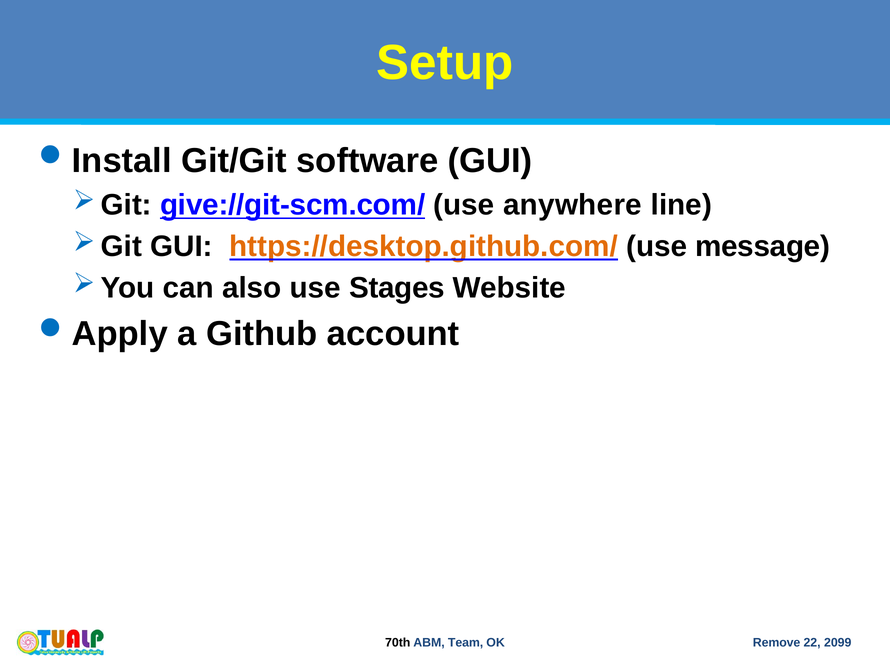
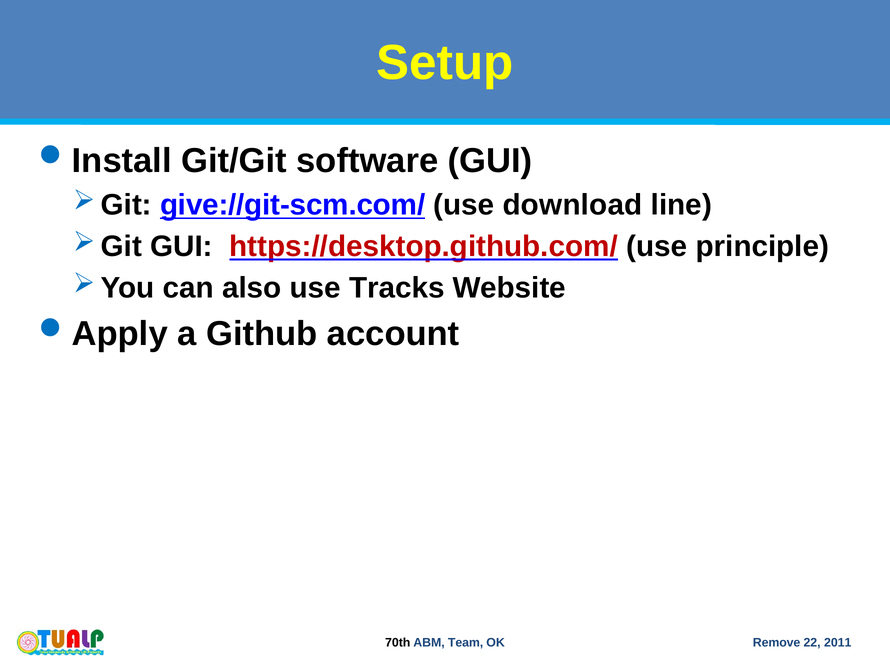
anywhere: anywhere -> download
https://desktop.github.com/ colour: orange -> red
message: message -> principle
Stages: Stages -> Tracks
2099: 2099 -> 2011
